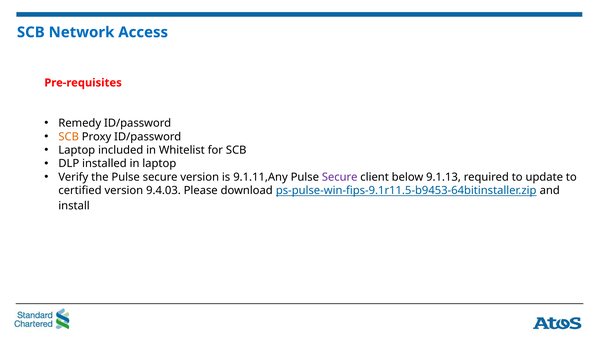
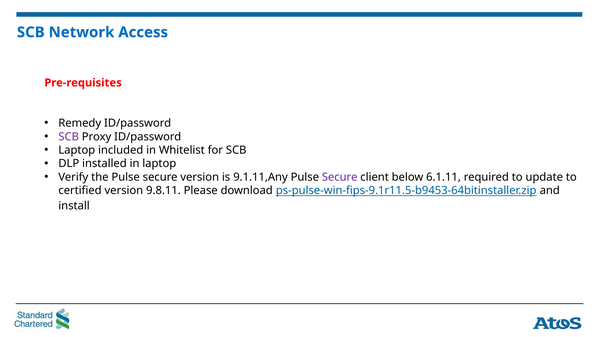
SCB at (69, 137) colour: orange -> purple
9.1.13: 9.1.13 -> 6.1.11
9.4.03: 9.4.03 -> 9.8.11
